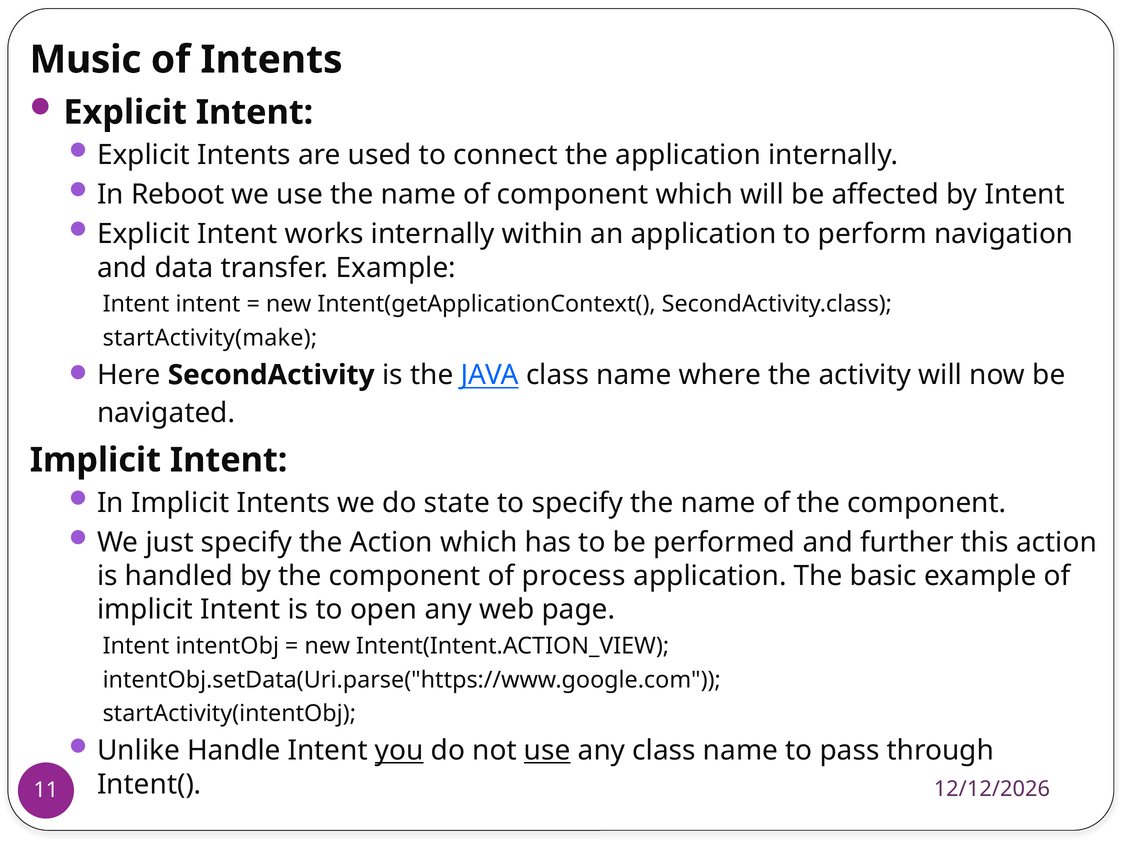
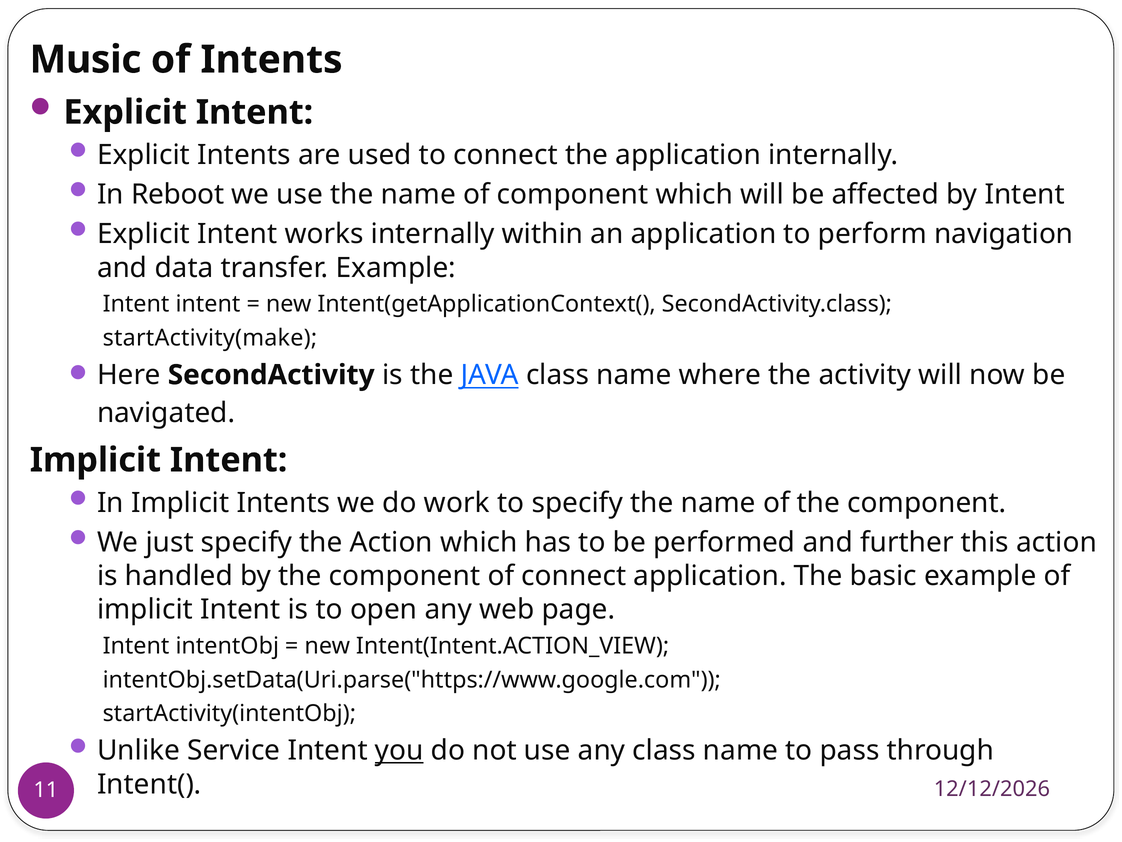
state: state -> work
of process: process -> connect
Handle: Handle -> Service
use at (547, 750) underline: present -> none
